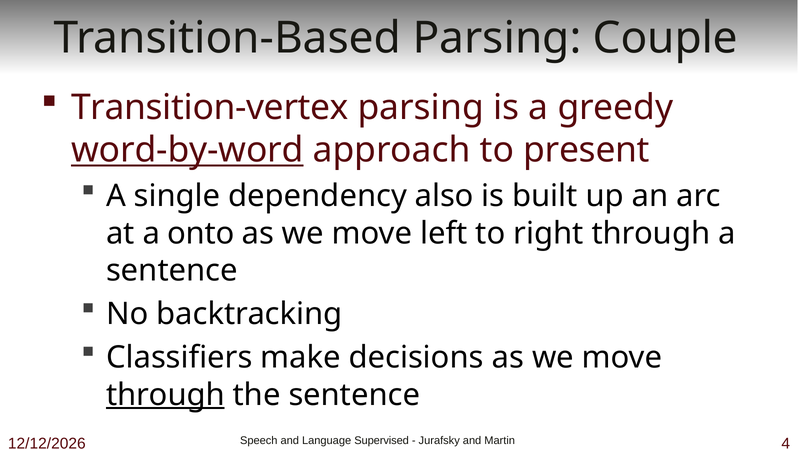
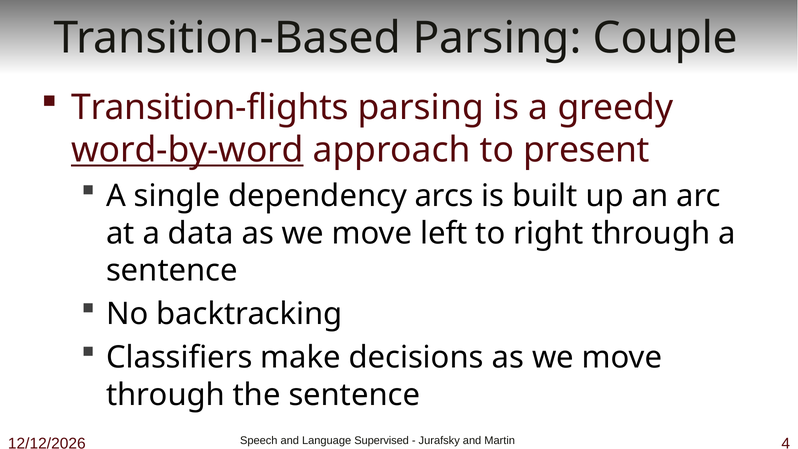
Transition-vertex: Transition-vertex -> Transition-flights
also: also -> arcs
onto: onto -> data
through at (165, 395) underline: present -> none
